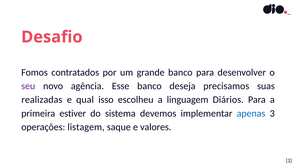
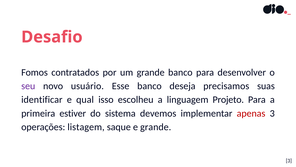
agência: agência -> usuário
realizadas: realizadas -> identificar
Diários: Diários -> Projeto
apenas colour: blue -> red
e valores: valores -> grande
